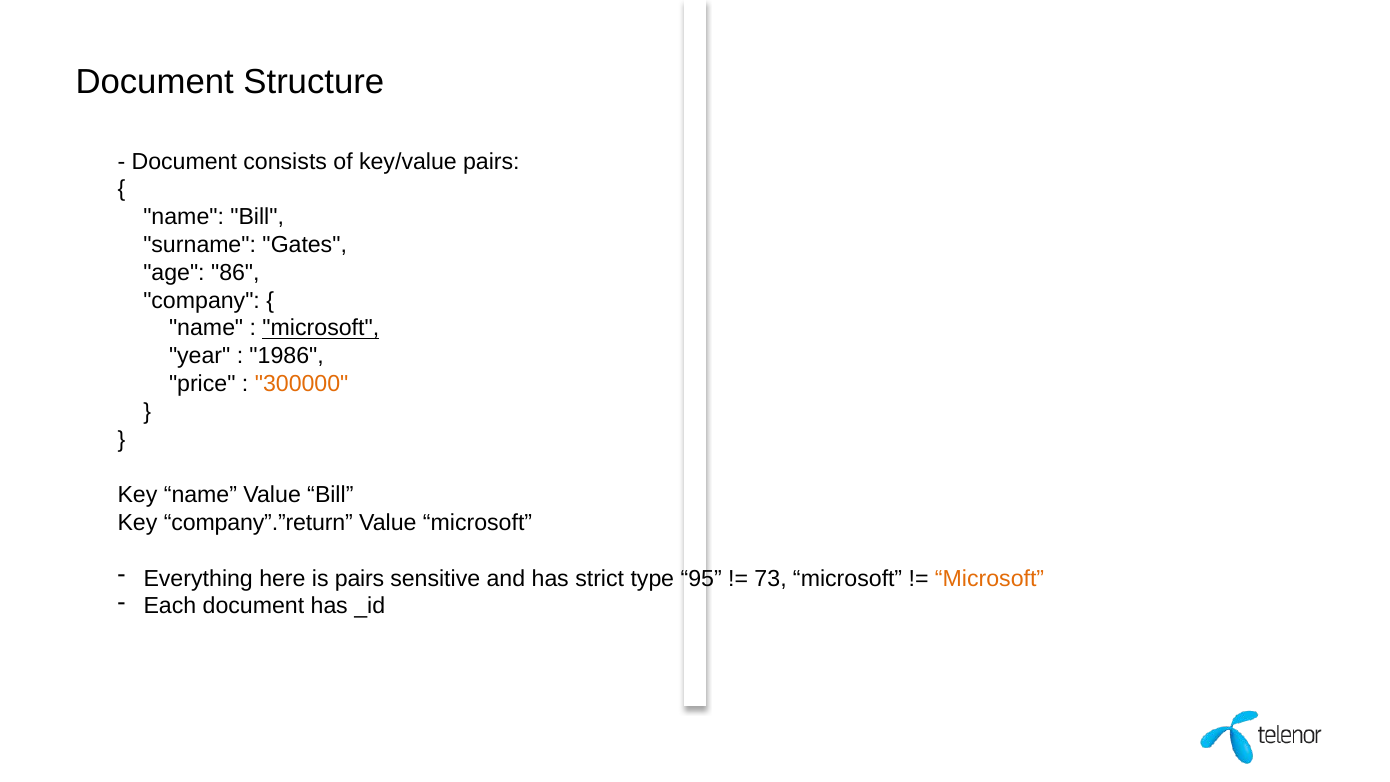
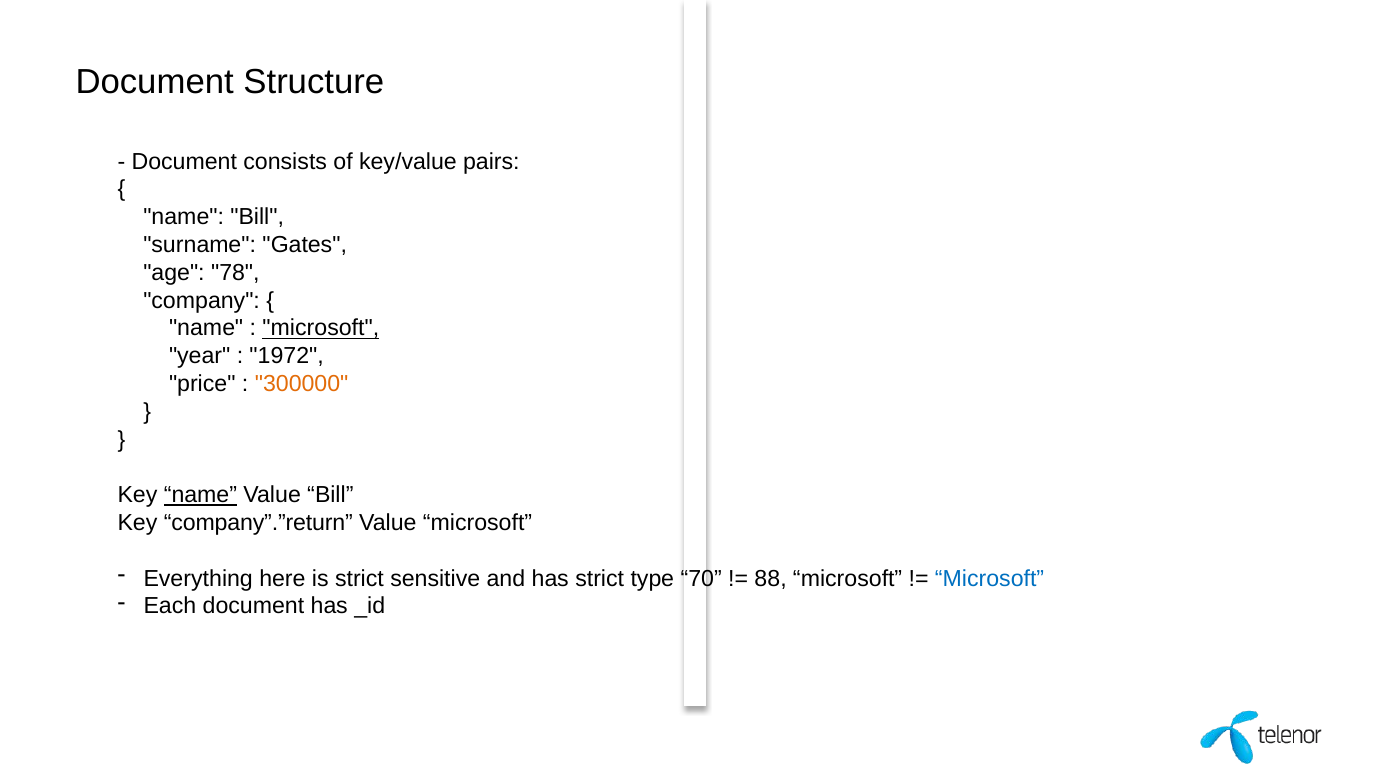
86: 86 -> 78
1986: 1986 -> 1972
name at (200, 495) underline: none -> present
is pairs: pairs -> strict
95: 95 -> 70
73: 73 -> 88
Microsoft at (990, 578) colour: orange -> blue
